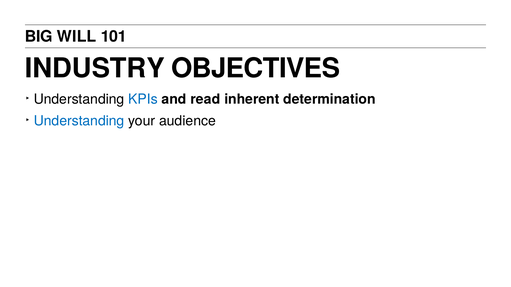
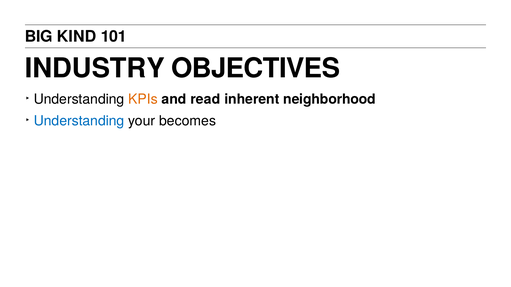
WILL: WILL -> KIND
KPIs colour: blue -> orange
determination: determination -> neighborhood
audience: audience -> becomes
